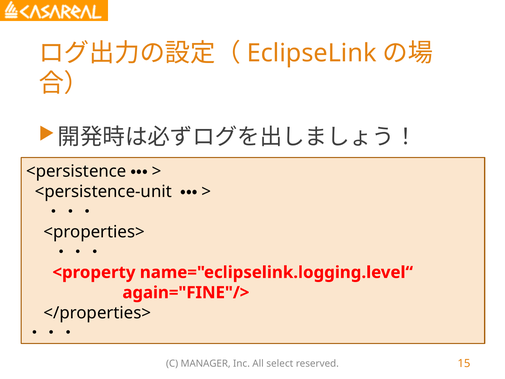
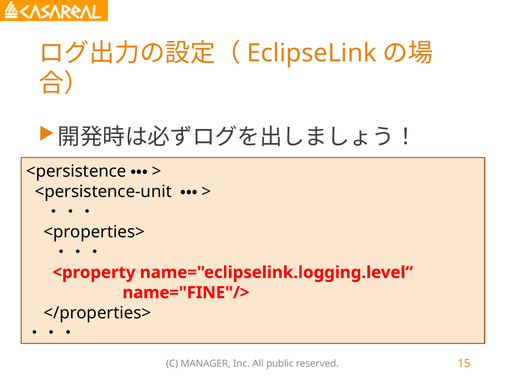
again="FINE"/>: again="FINE"/> -> name="FINE"/>
select: select -> public
